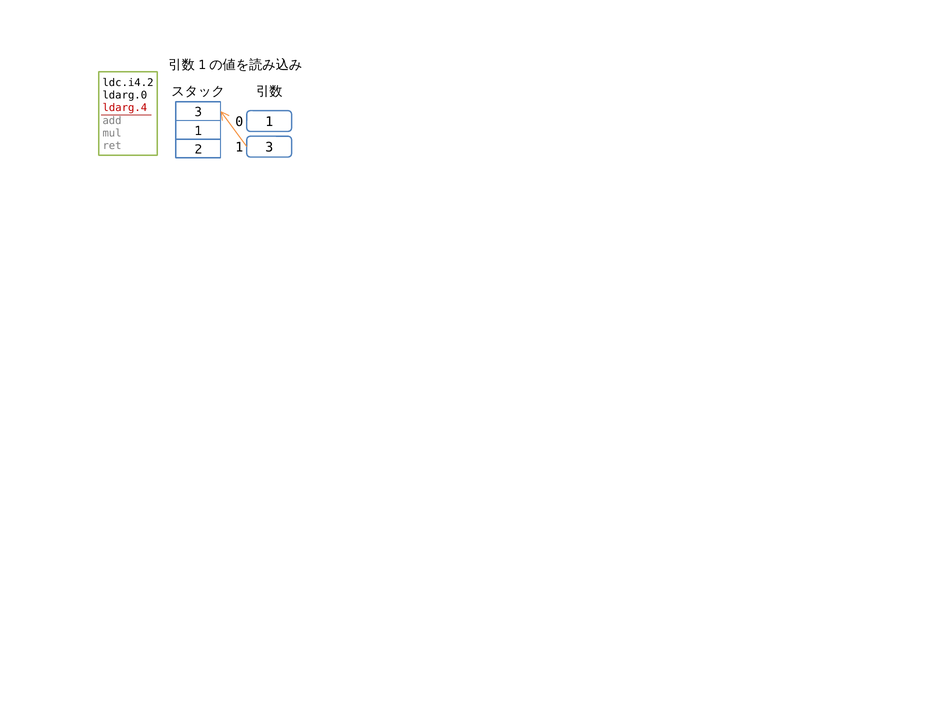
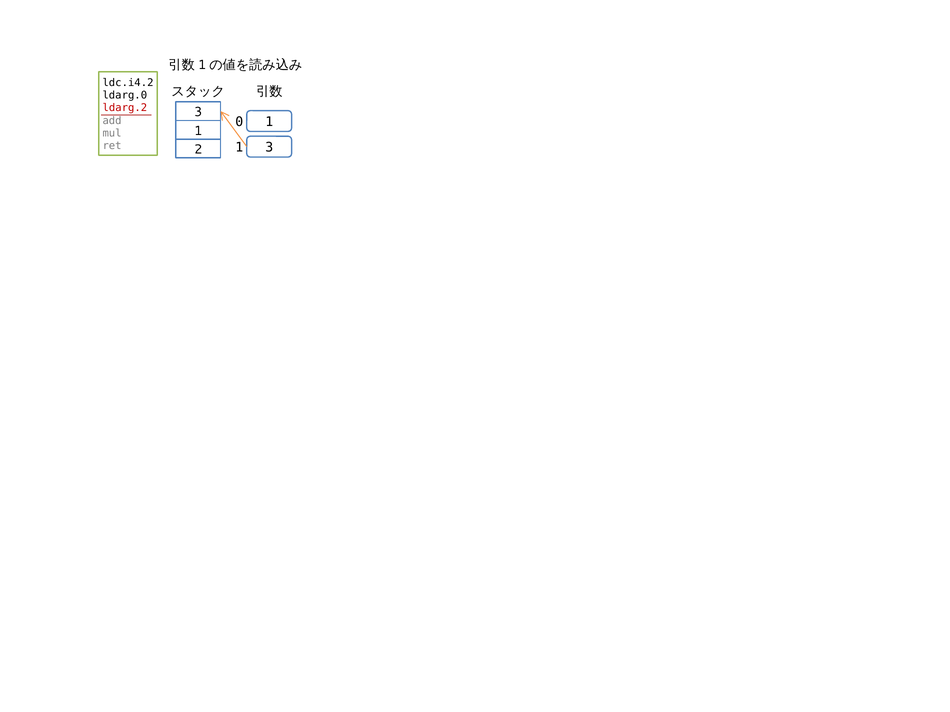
ldarg.4: ldarg.4 -> ldarg.2
